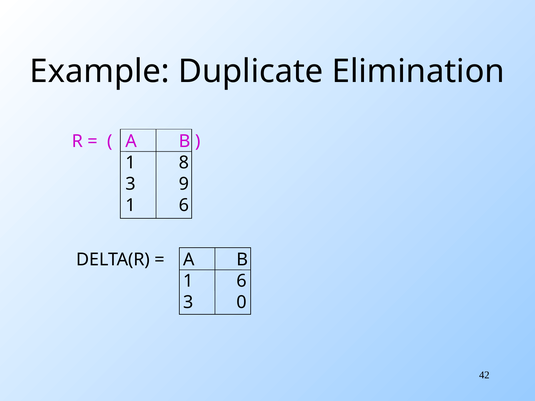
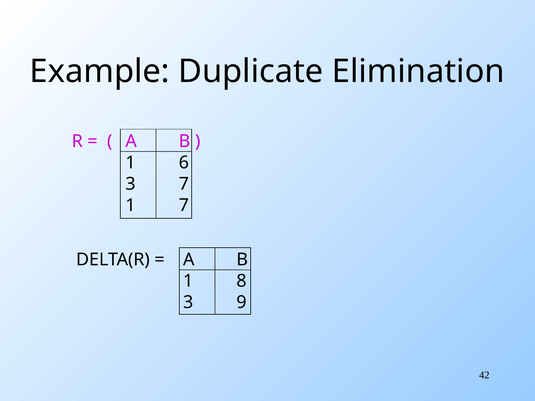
8: 8 -> 6
3 9: 9 -> 7
6 at (184, 206): 6 -> 7
6 at (242, 281): 6 -> 8
0: 0 -> 9
